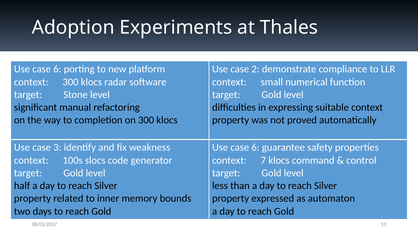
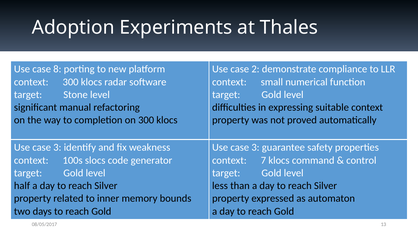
6 at (57, 69): 6 -> 8
6 at (255, 148): 6 -> 3
